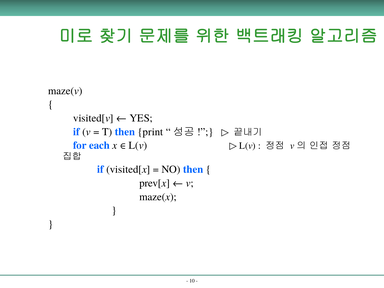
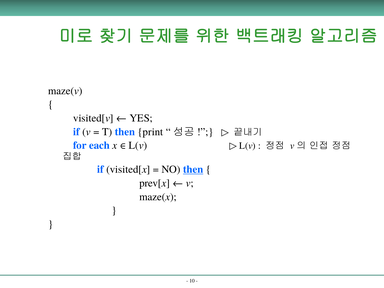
then at (193, 169) underline: none -> present
